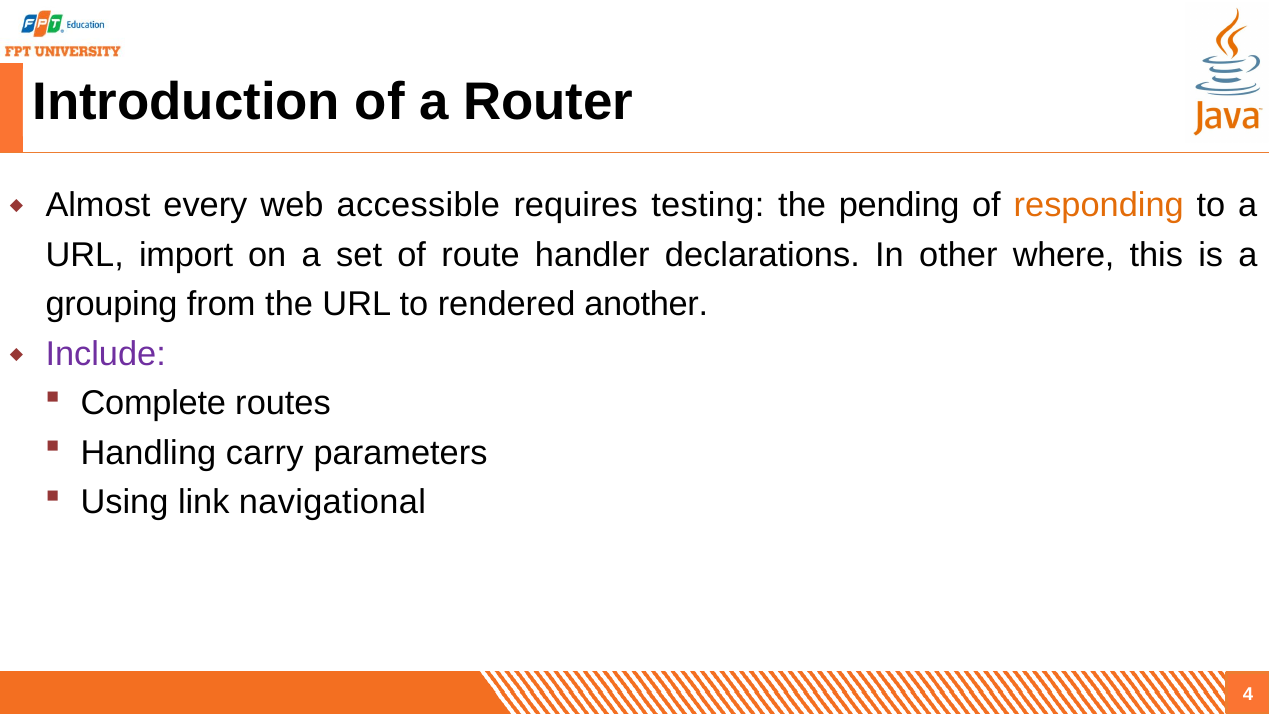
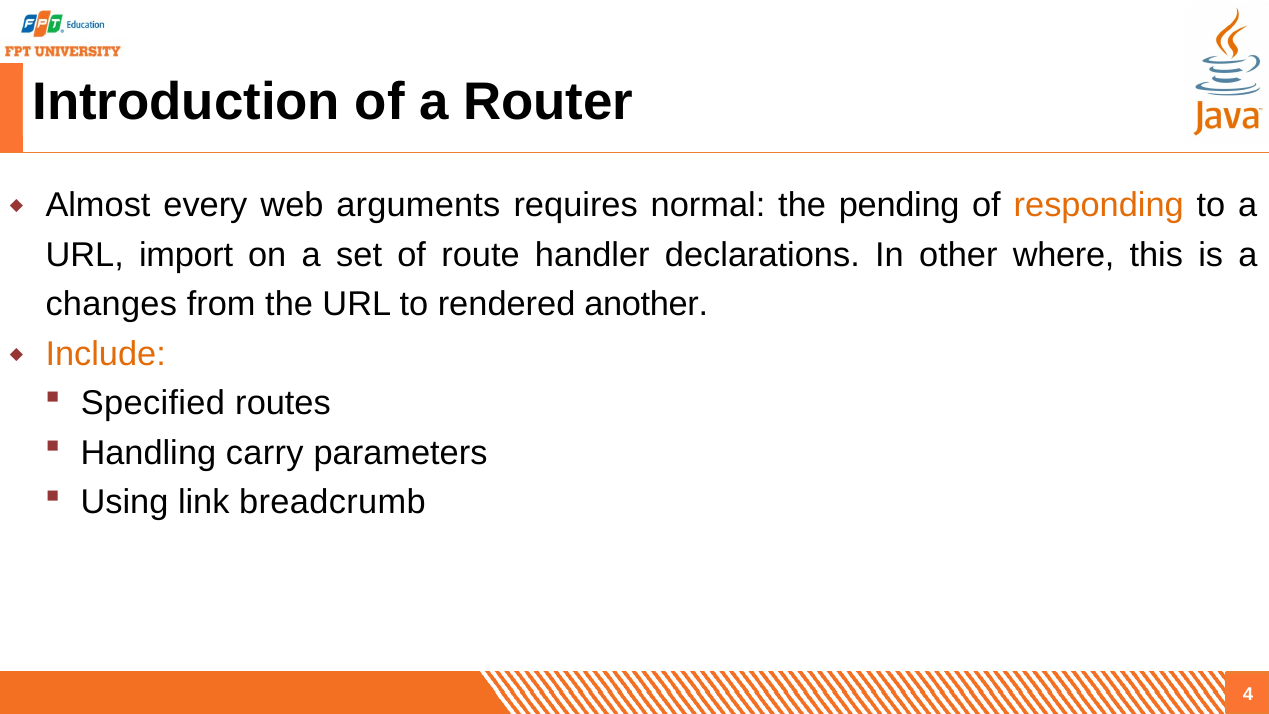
accessible: accessible -> arguments
testing: testing -> normal
grouping: grouping -> changes
Include colour: purple -> orange
Complete: Complete -> Specified
navigational: navigational -> breadcrumb
